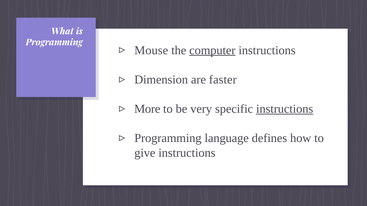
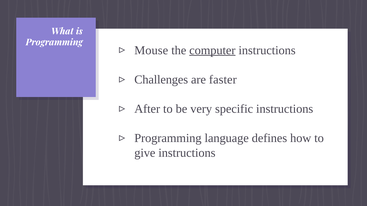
Dimension: Dimension -> Challenges
More: More -> After
instructions at (285, 109) underline: present -> none
